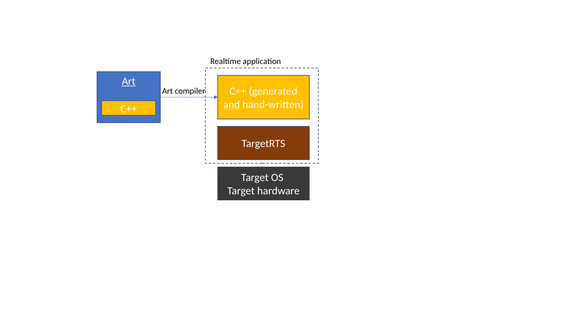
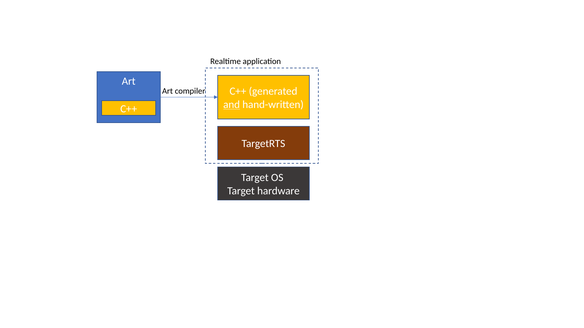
Art at (129, 81) underline: present -> none
